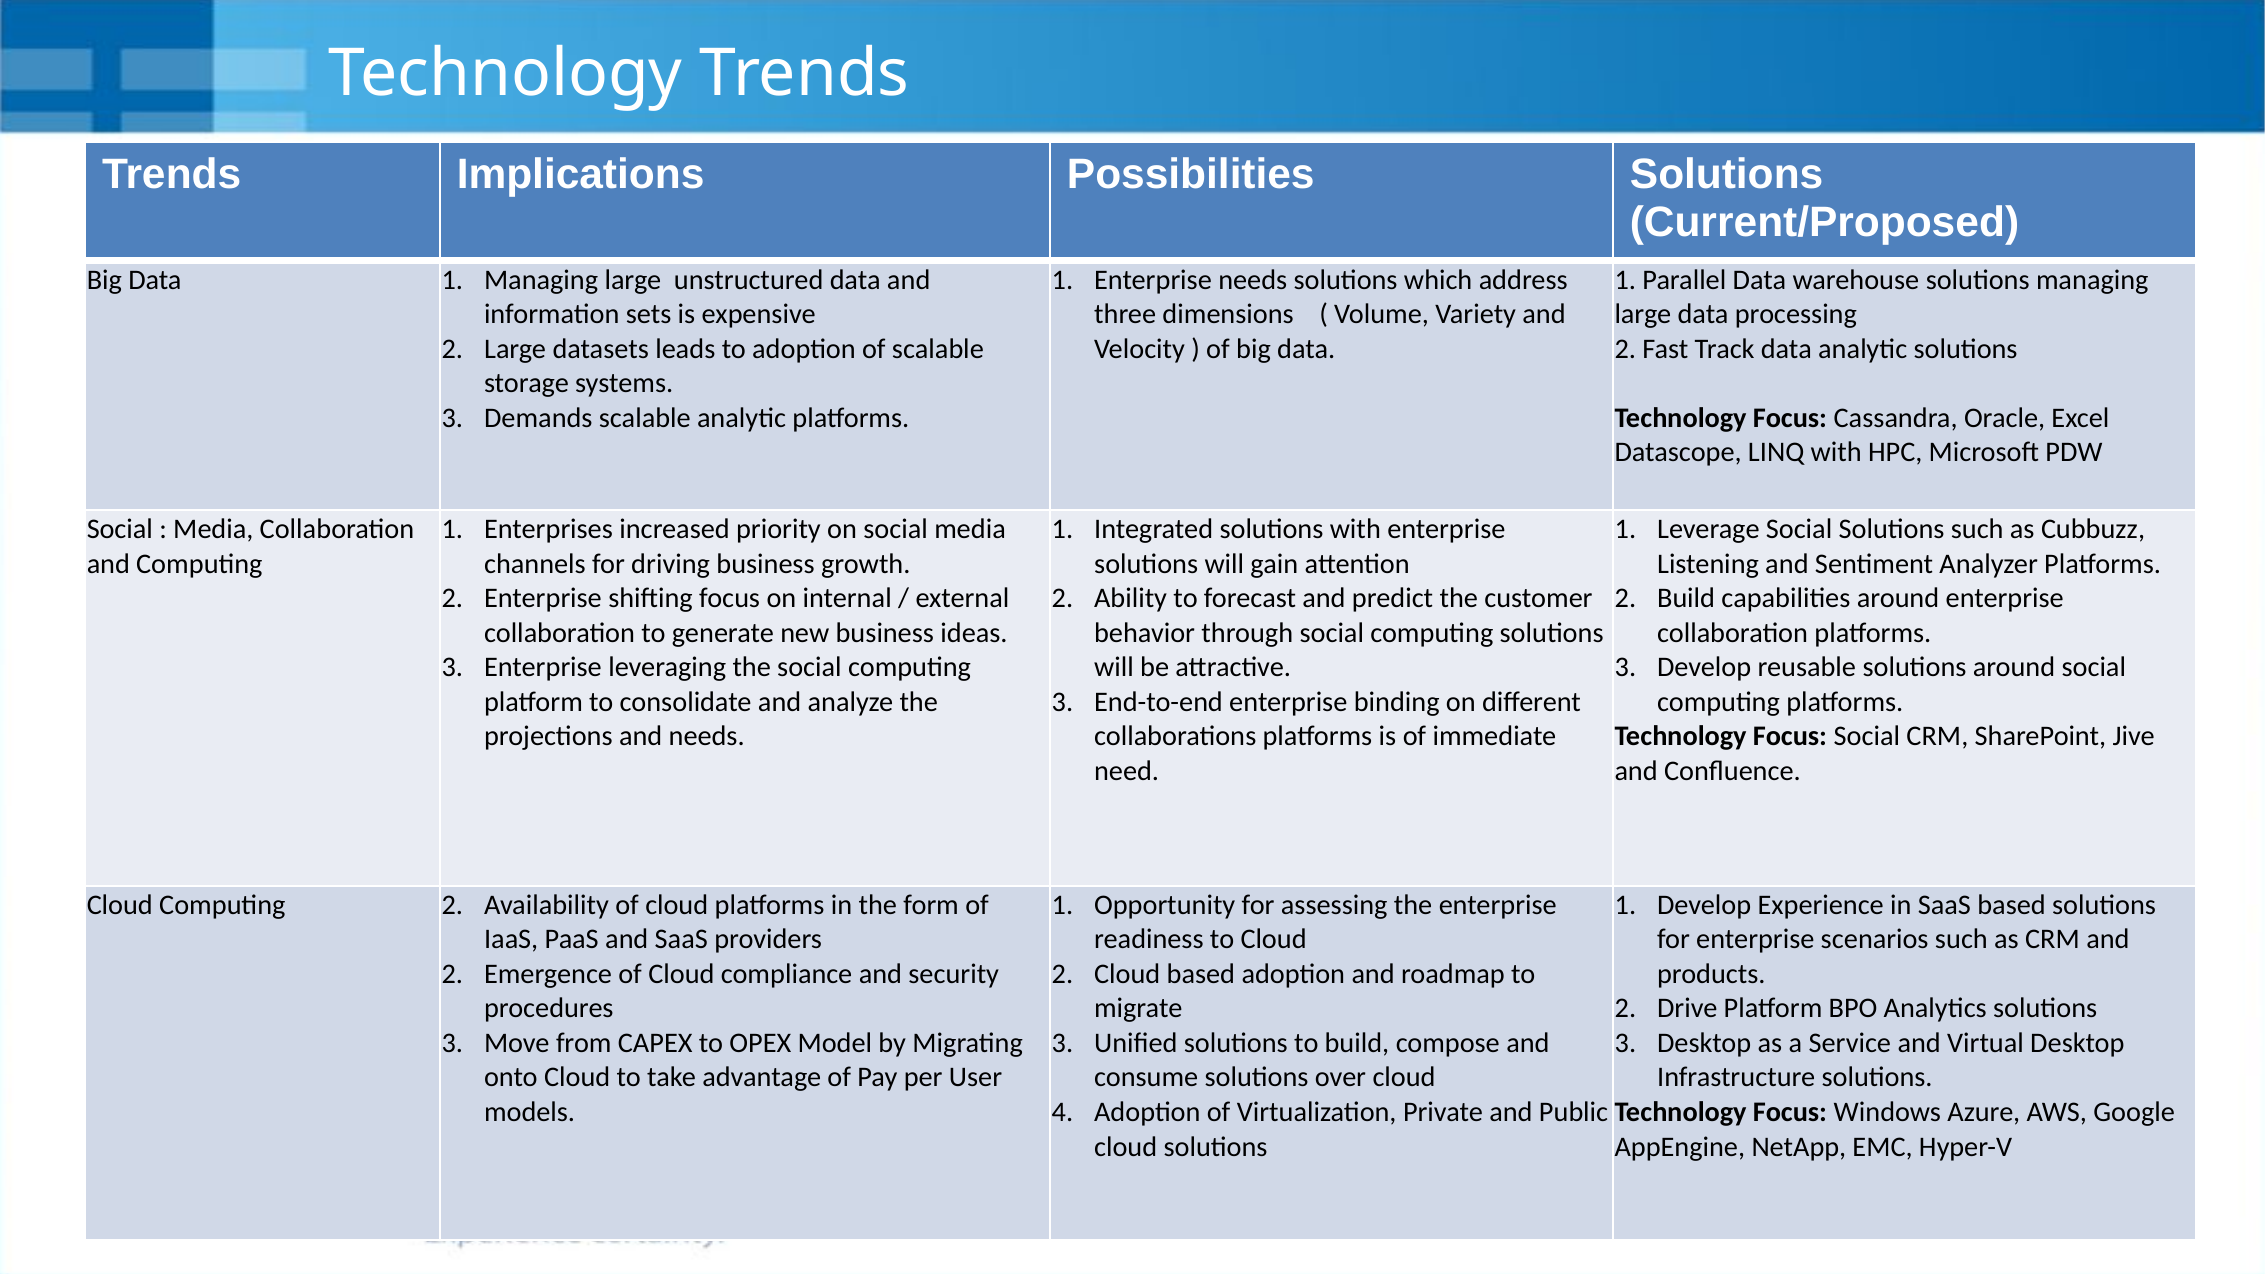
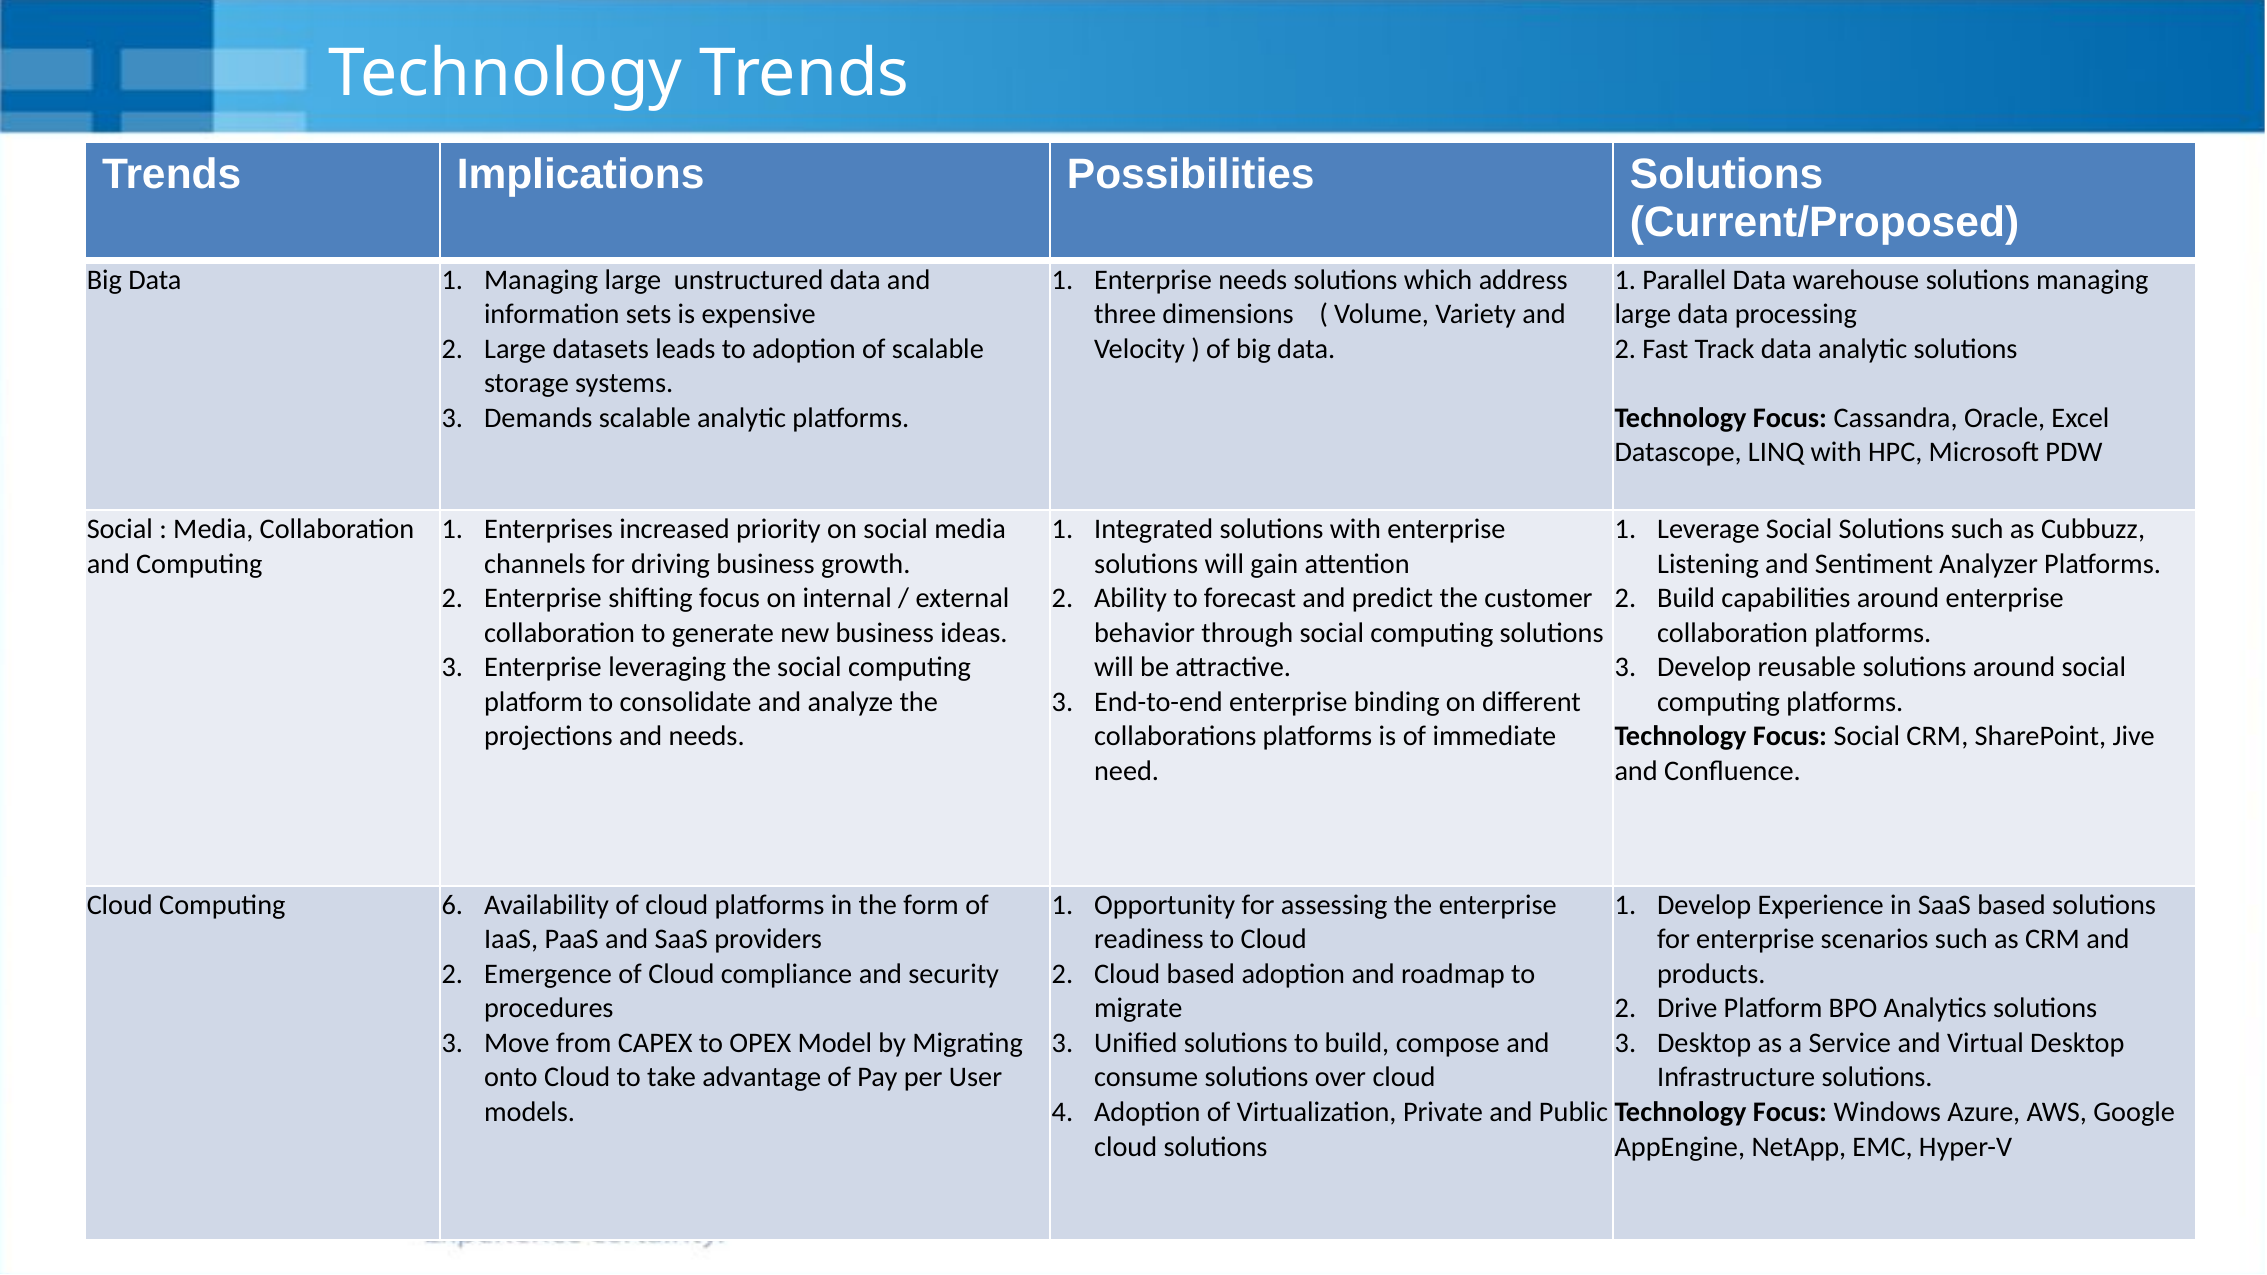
Computing 2: 2 -> 6
